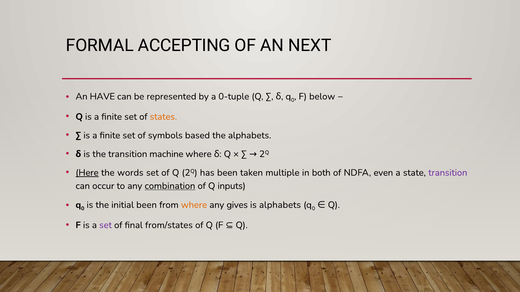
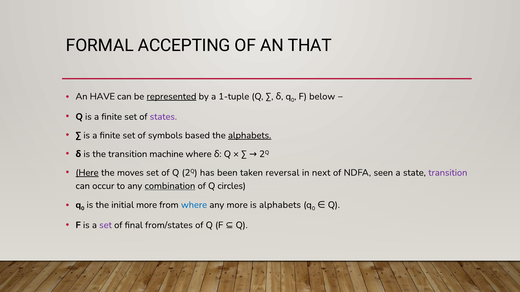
NEXT: NEXT -> THAT
represented underline: none -> present
0-tuple: 0-tuple -> 1-tuple
states colour: orange -> purple
alphabets at (250, 136) underline: none -> present
words: words -> moves
multiple: multiple -> reversal
both: both -> next
even: even -> seen
inputs: inputs -> circles
initial been: been -> more
where at (194, 205) colour: orange -> blue
any gives: gives -> more
